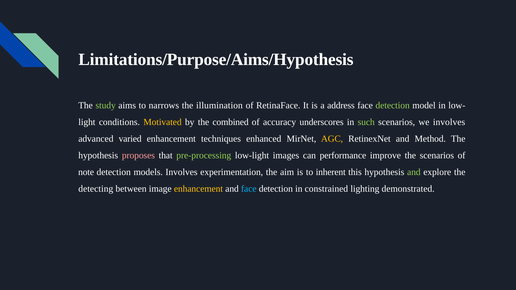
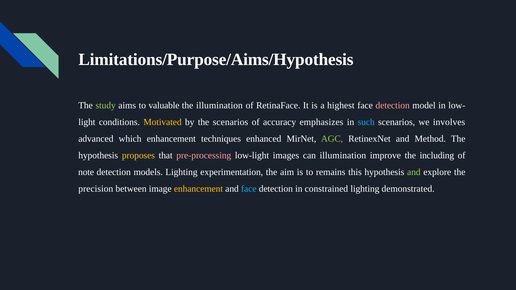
narrows: narrows -> valuable
address: address -> highest
detection at (393, 105) colour: light green -> pink
the combined: combined -> scenarios
underscores: underscores -> emphasizes
such colour: light green -> light blue
varied: varied -> which
AGC colour: yellow -> light green
proposes colour: pink -> yellow
pre-processing colour: light green -> pink
can performance: performance -> illumination
the scenarios: scenarios -> including
models Involves: Involves -> Lighting
inherent: inherent -> remains
detecting: detecting -> precision
